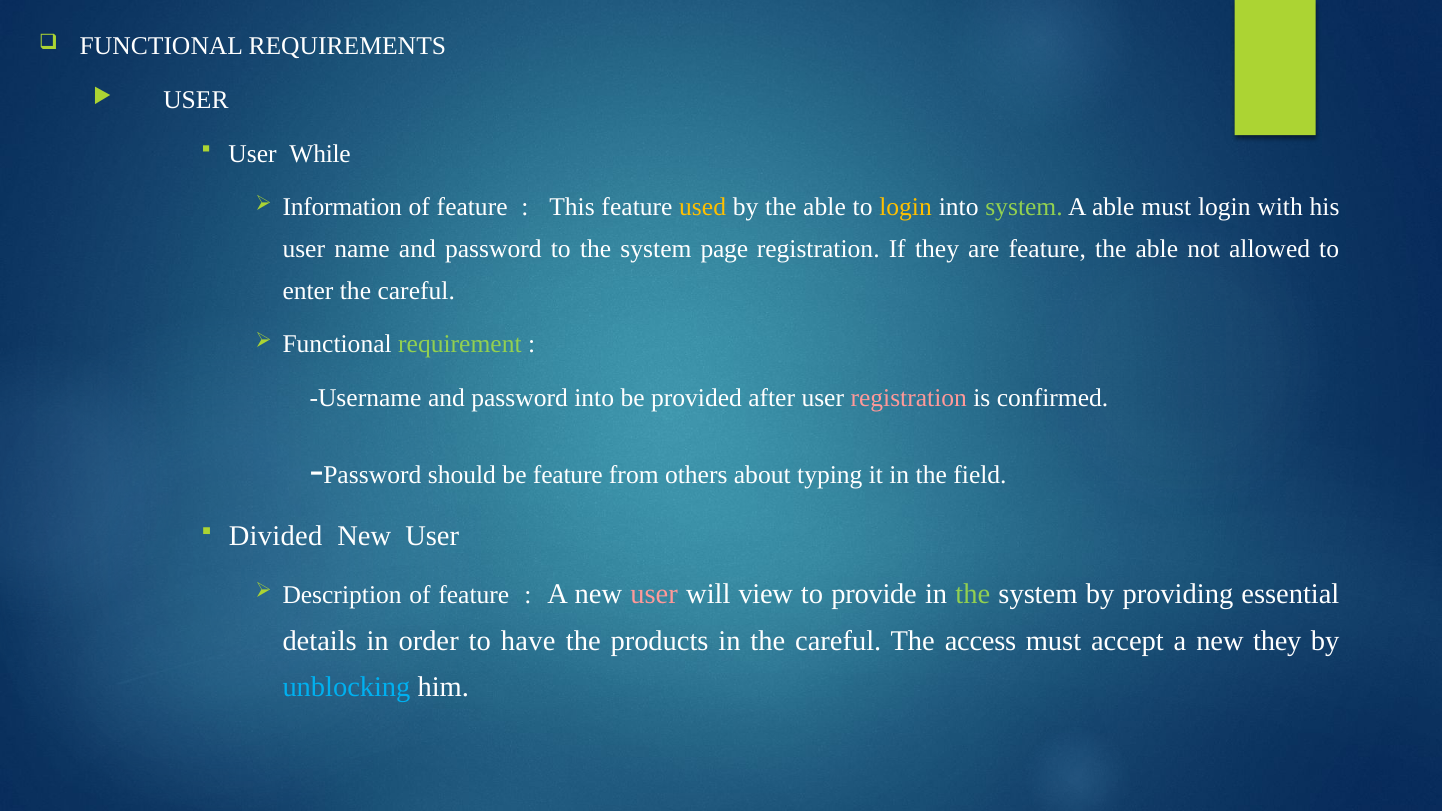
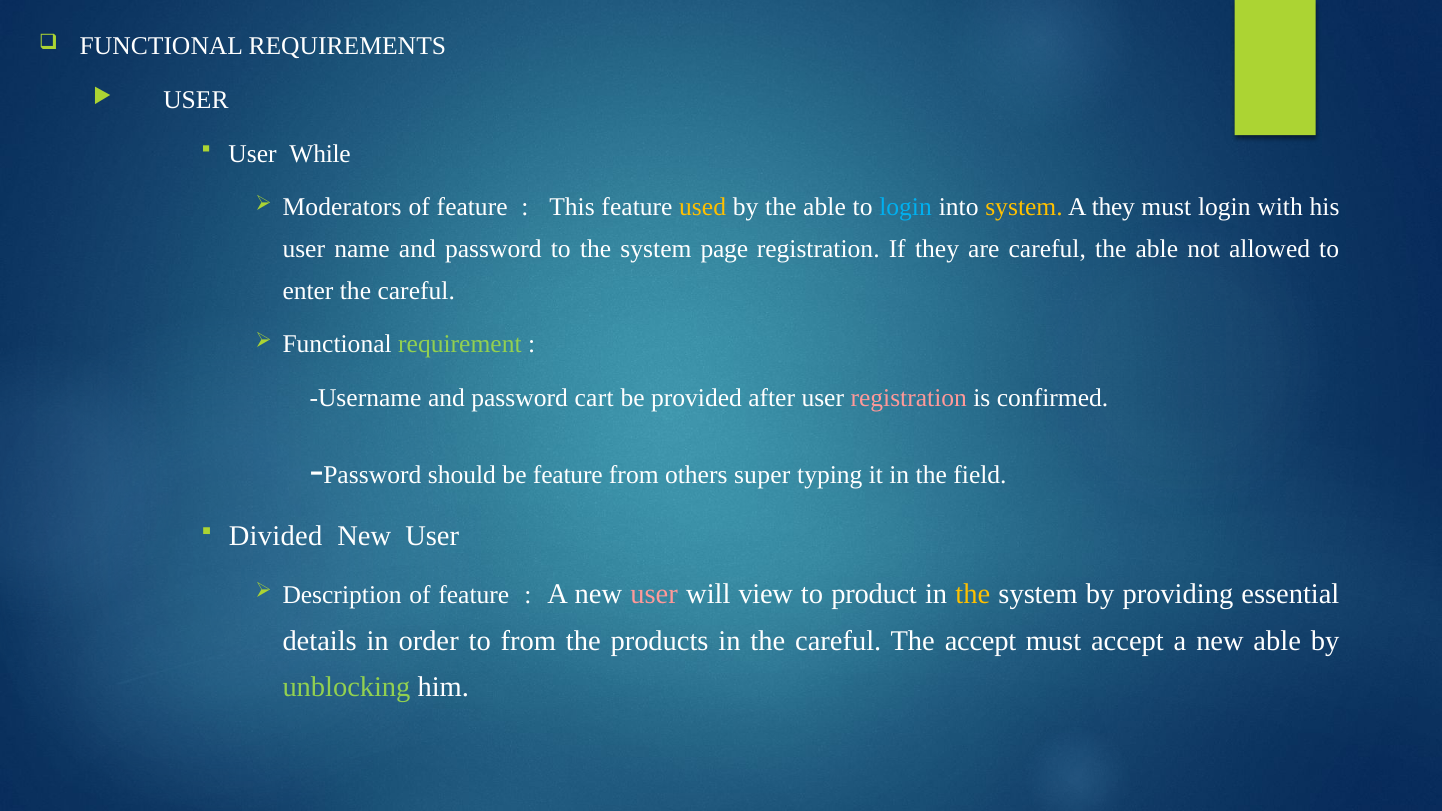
Information: Information -> Moderators
login at (906, 207) colour: yellow -> light blue
system at (1024, 207) colour: light green -> yellow
A able: able -> they
are feature: feature -> careful
password into: into -> cart
about: about -> super
provide: provide -> product
the at (973, 594) colour: light green -> yellow
to have: have -> from
The access: access -> accept
new they: they -> able
unblocking colour: light blue -> light green
